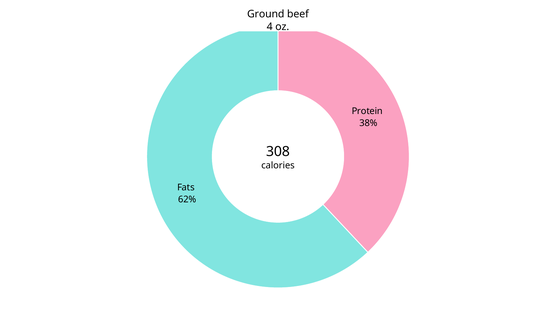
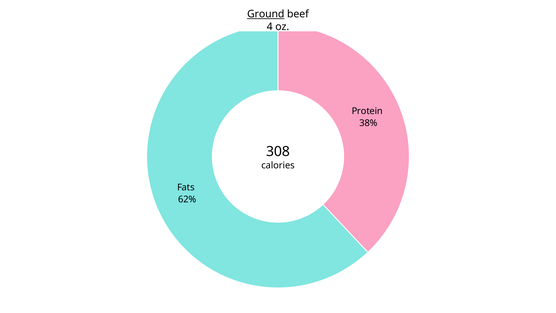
Ground underline: none -> present
